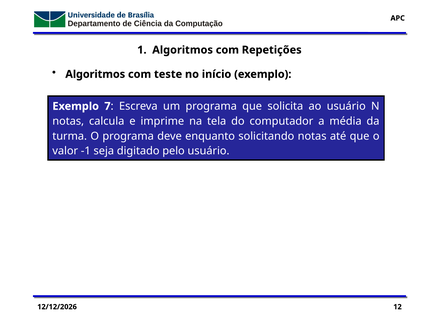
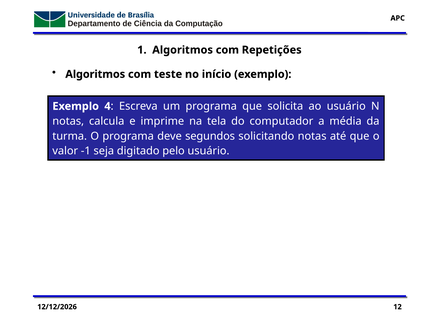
7: 7 -> 4
enquanto: enquanto -> segundos
